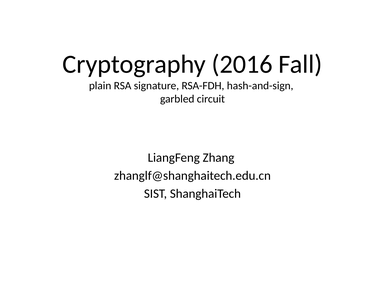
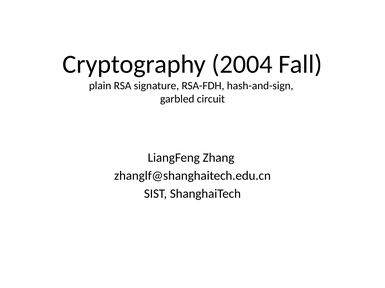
2016: 2016 -> 2004
